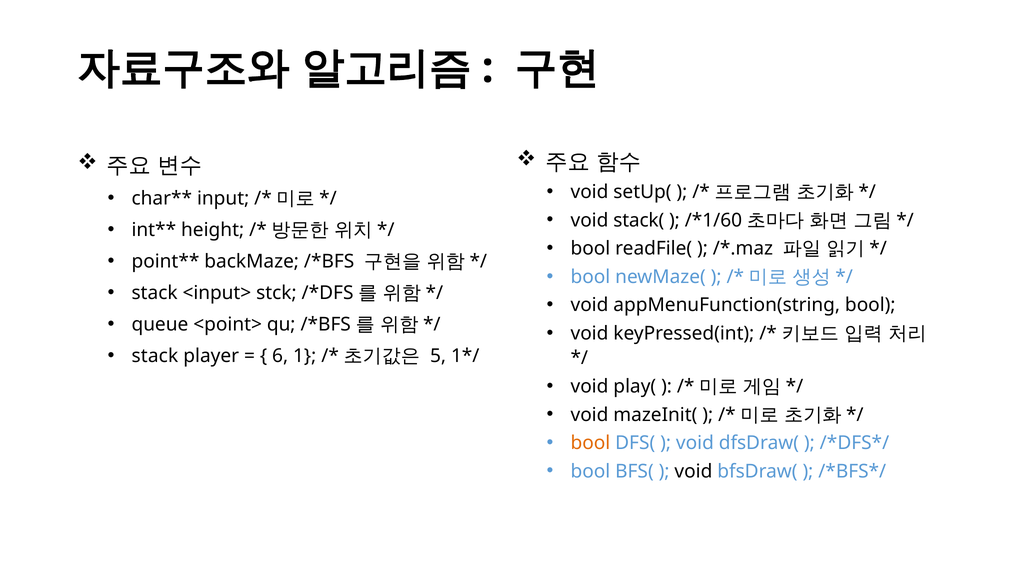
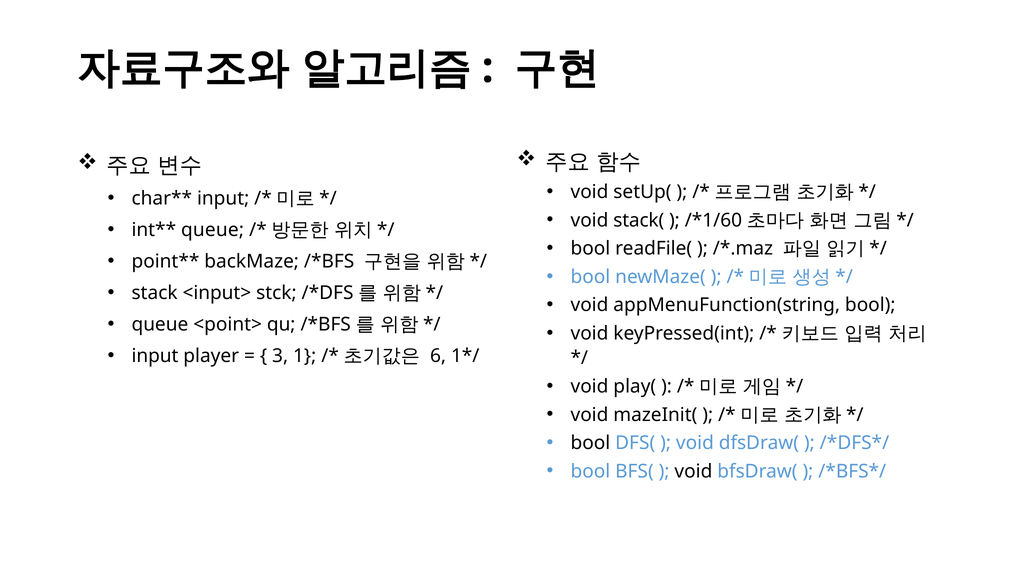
height at (213, 230): height -> queue
stack at (155, 356): stack -> input
6: 6 -> 3
5: 5 -> 6
bool at (590, 443) colour: orange -> black
